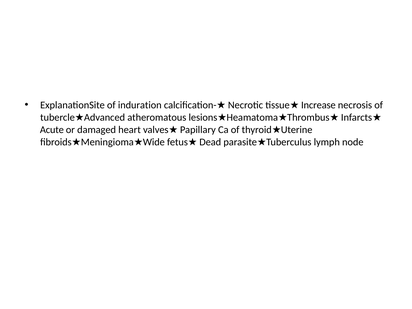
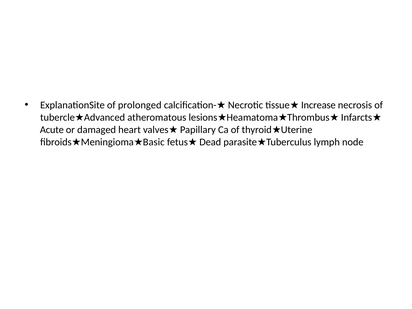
induration: induration -> prolonged
Wide: Wide -> Basic
